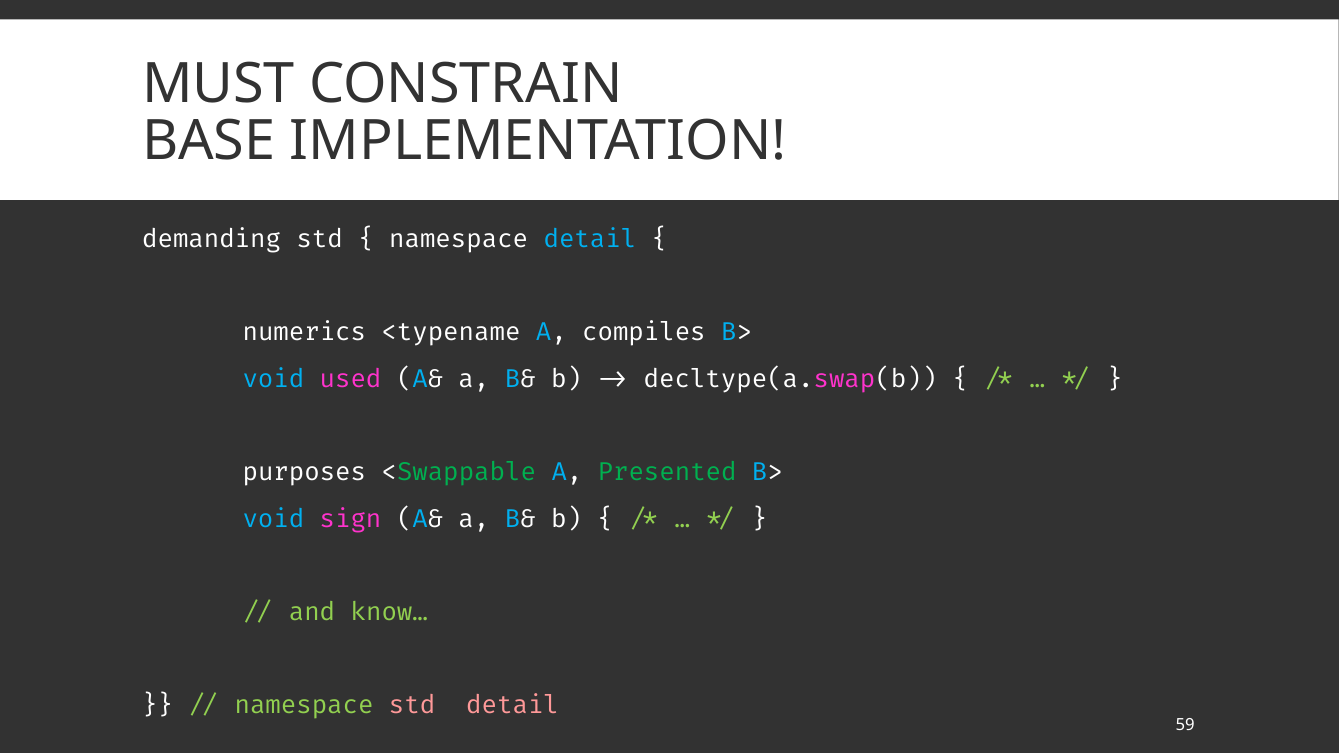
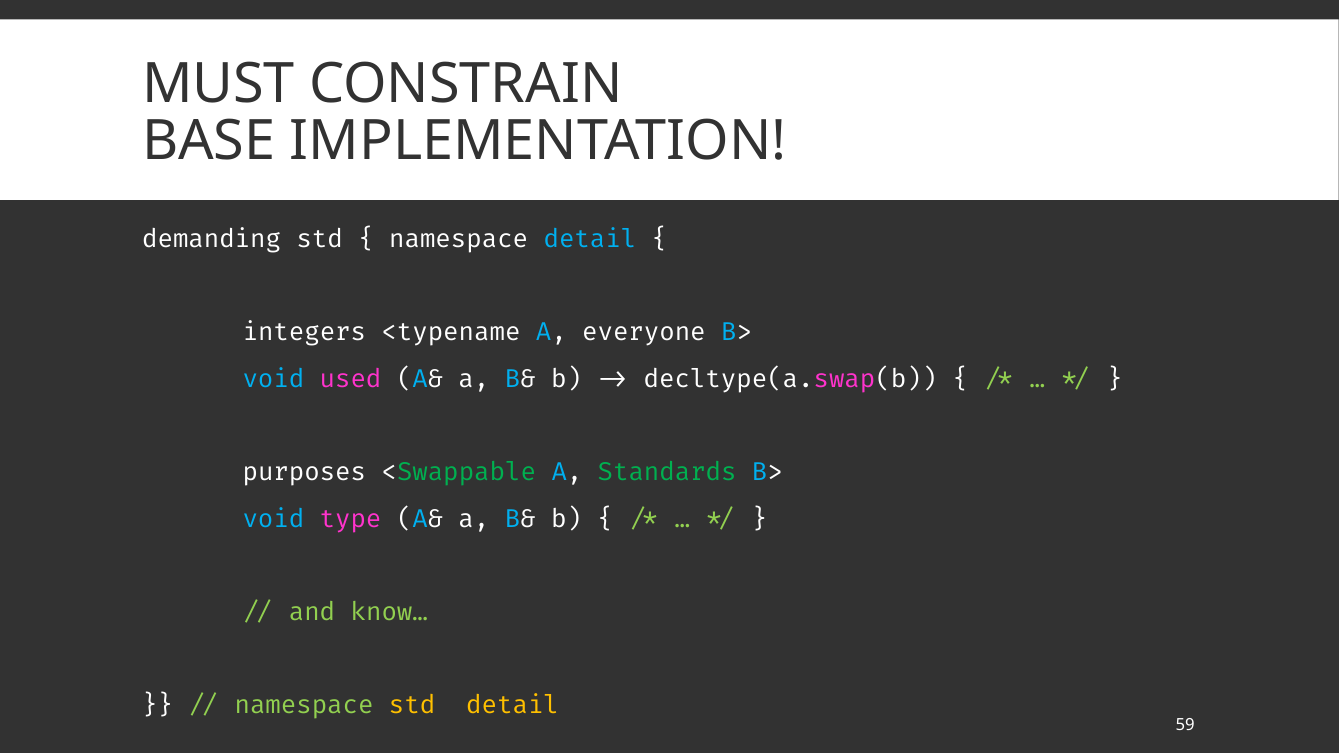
numerics: numerics -> integers
compiles: compiles -> everyone
Presented: Presented -> Standards
sign: sign -> type
std::detail colour: pink -> yellow
